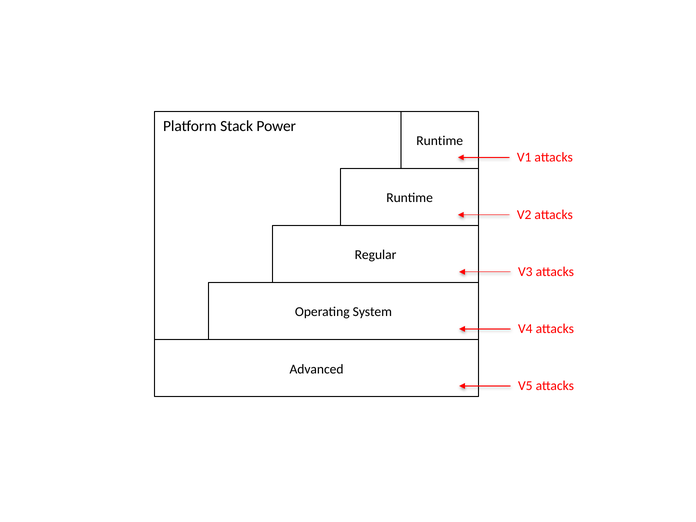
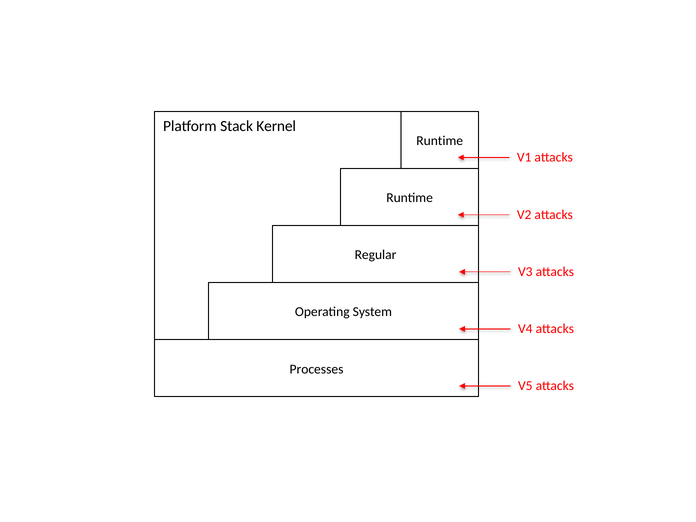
Power: Power -> Kernel
Advanced: Advanced -> Processes
